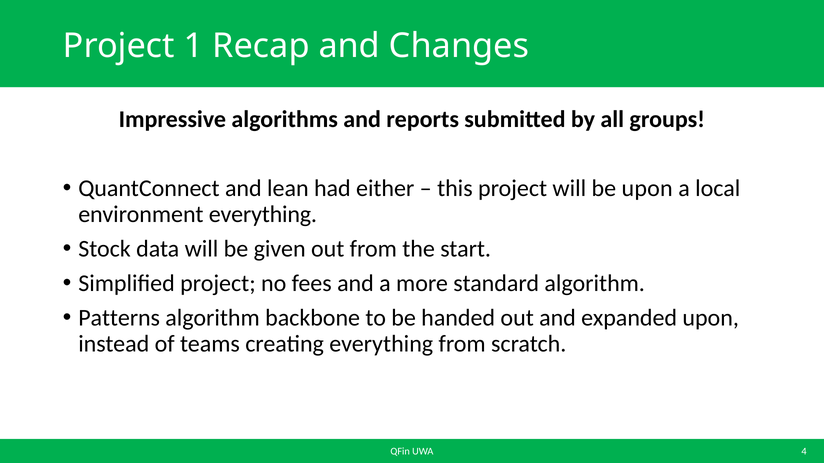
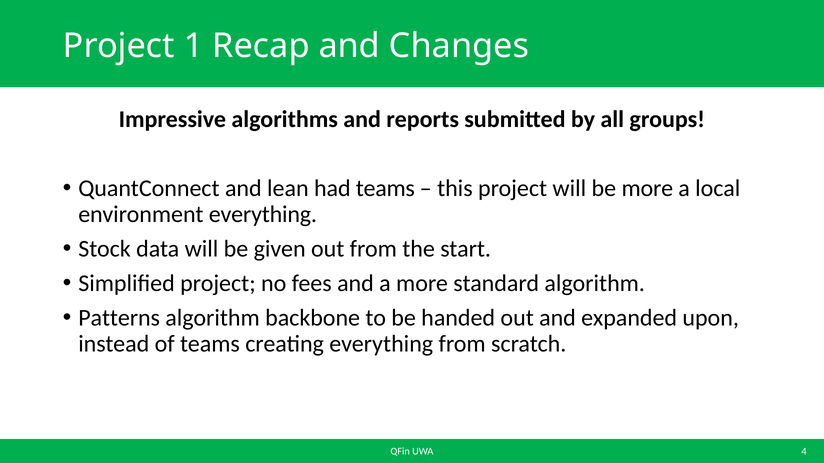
had either: either -> teams
be upon: upon -> more
